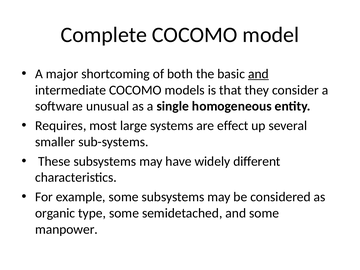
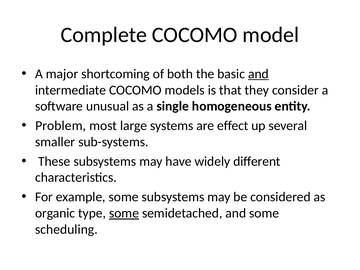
Requires: Requires -> Problem
some at (124, 213) underline: none -> present
manpower: manpower -> scheduling
